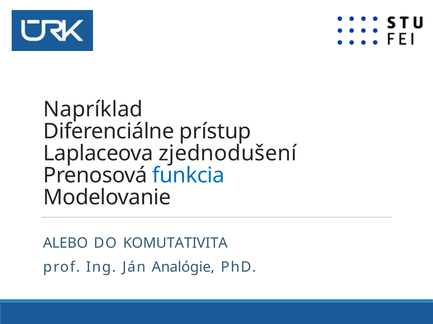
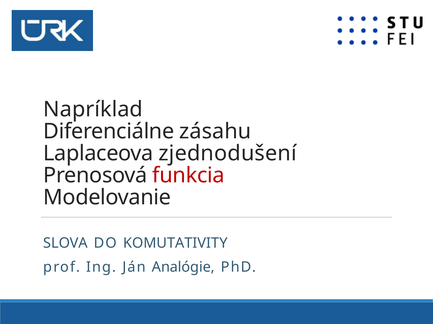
prístup: prístup -> zásahu
funkcia colour: blue -> red
ALEBO: ALEBO -> SLOVA
KOMUTATIVITA: KOMUTATIVITA -> KOMUTATIVITY
